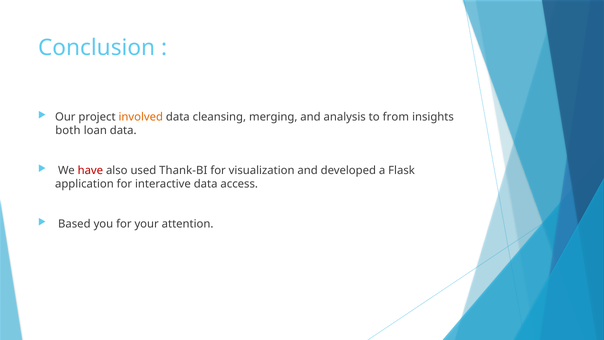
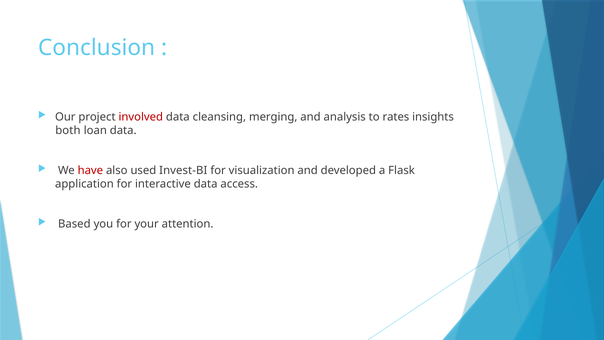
involved colour: orange -> red
from: from -> rates
Thank-BI: Thank-BI -> Invest-BI
